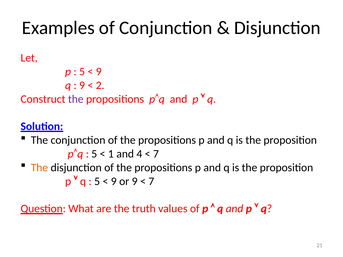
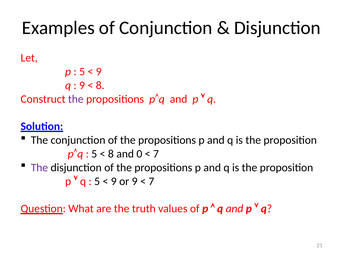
2 at (100, 85): 2 -> 8
1 at (111, 154): 1 -> 8
4: 4 -> 0
The at (39, 168) colour: orange -> purple
